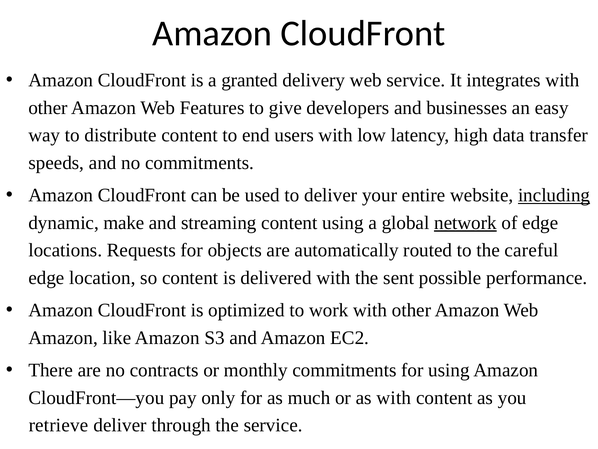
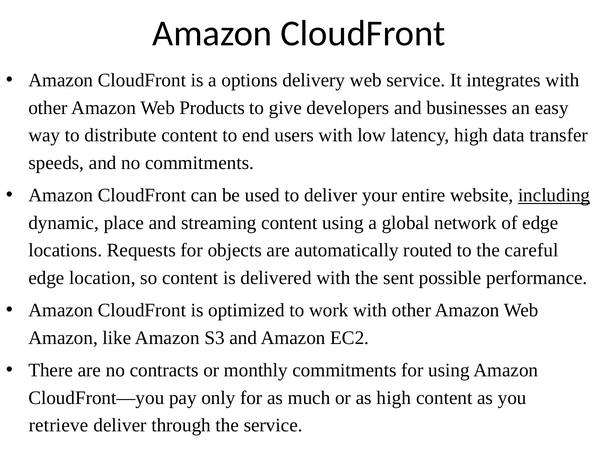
granted: granted -> options
Features: Features -> Products
make: make -> place
network underline: present -> none
as with: with -> high
